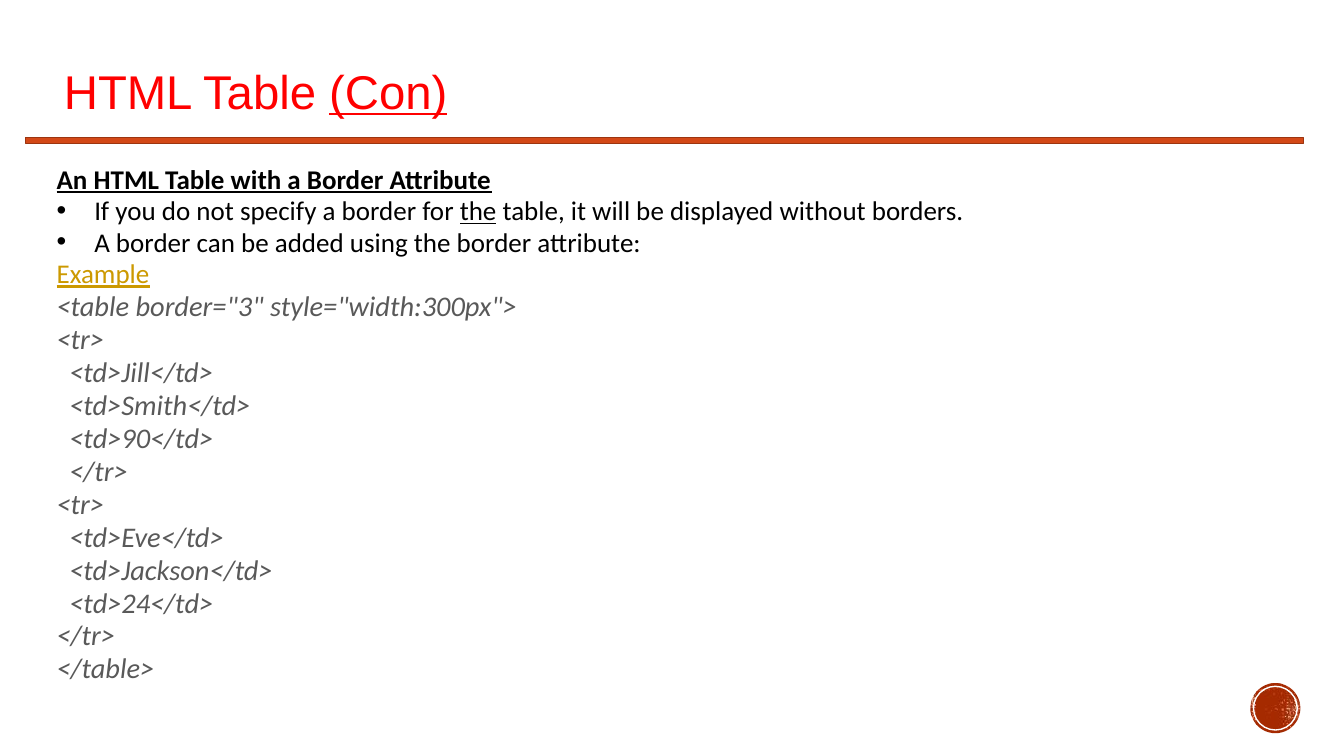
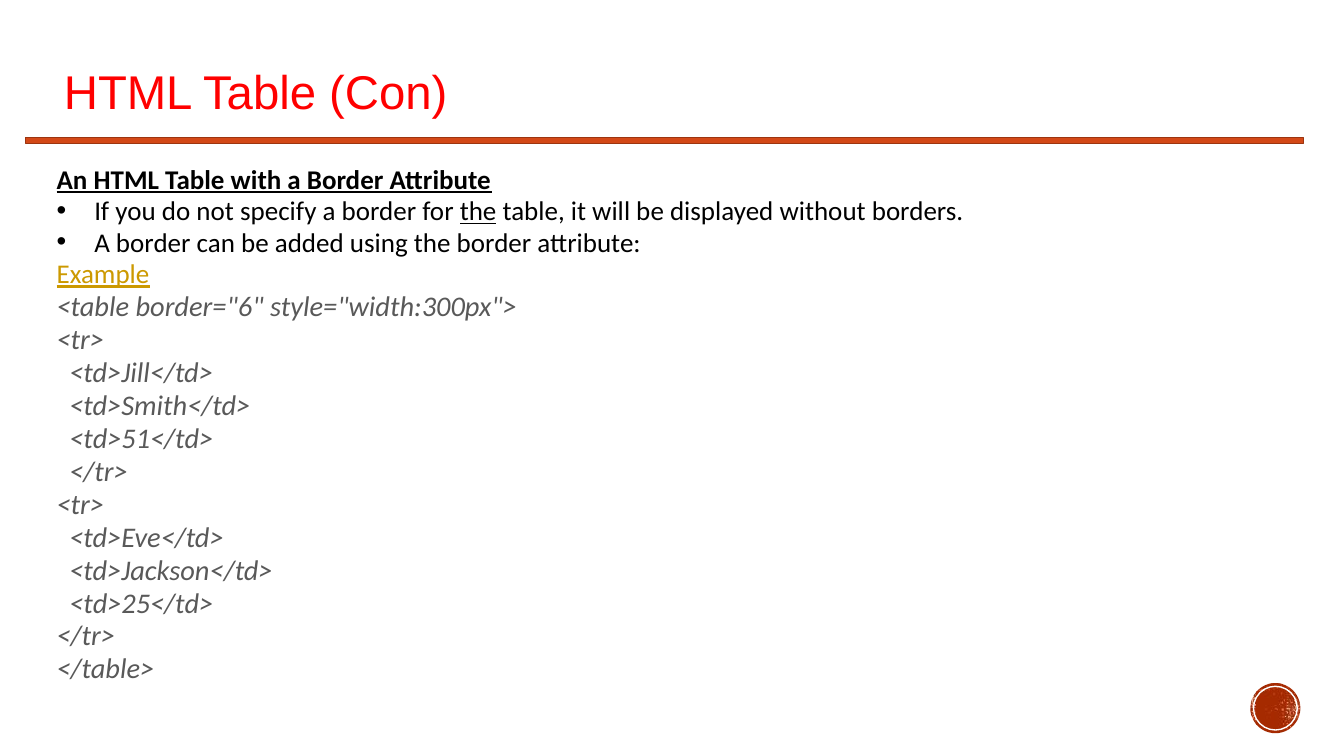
Con underline: present -> none
border="3: border="3 -> border="6
<td>90</td>: <td>90</td> -> <td>51</td>
<td>24</td>: <td>24</td> -> <td>25</td>
